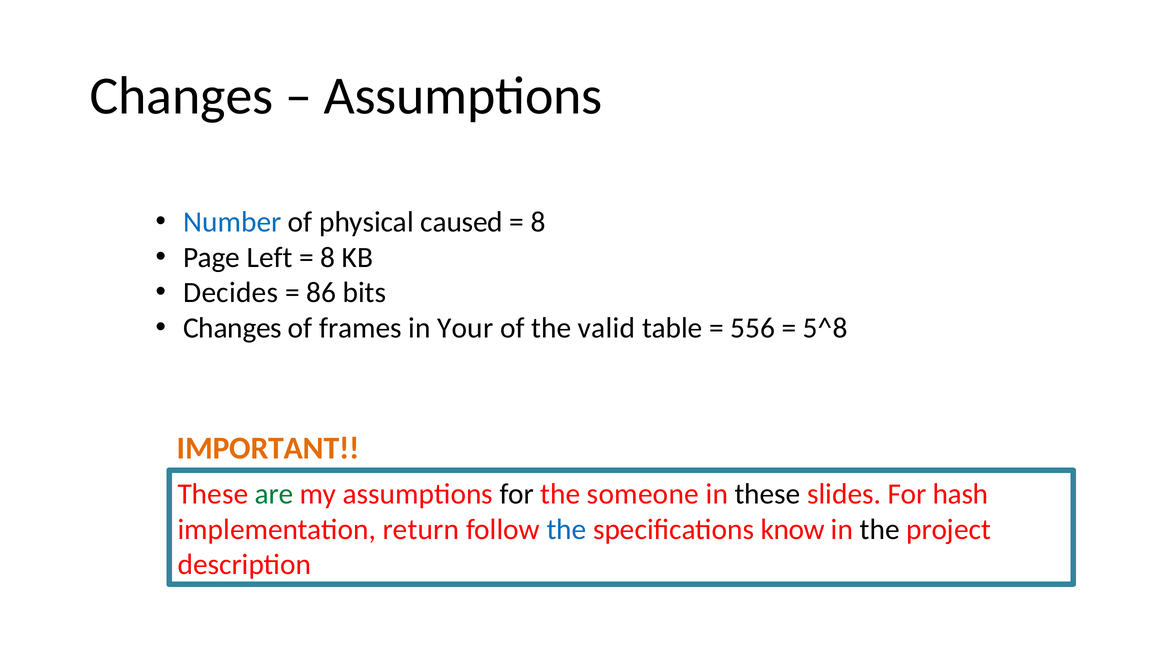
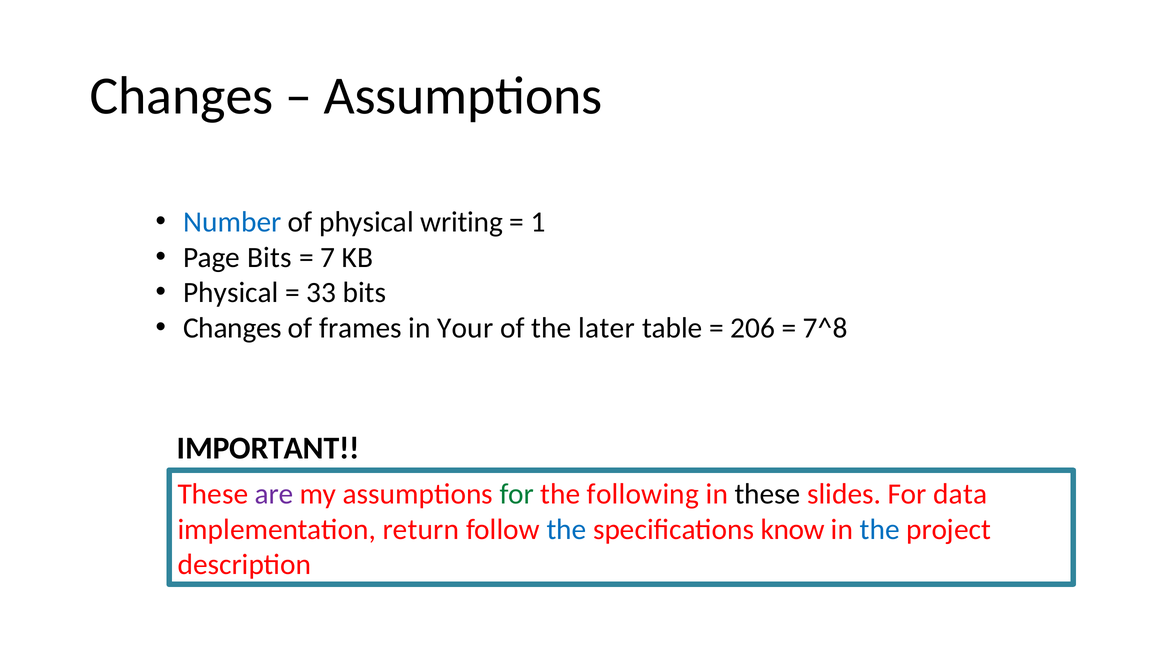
caused: caused -> writing
8 at (538, 222): 8 -> 1
Page Left: Left -> Bits
8 at (328, 258): 8 -> 7
Decides at (231, 293): Decides -> Physical
86: 86 -> 33
valid: valid -> later
556: 556 -> 206
5^8: 5^8 -> 7^8
IMPORTANT colour: orange -> black
are colour: green -> purple
for at (517, 494) colour: black -> green
someone: someone -> following
hash: hash -> data
the at (880, 530) colour: black -> blue
